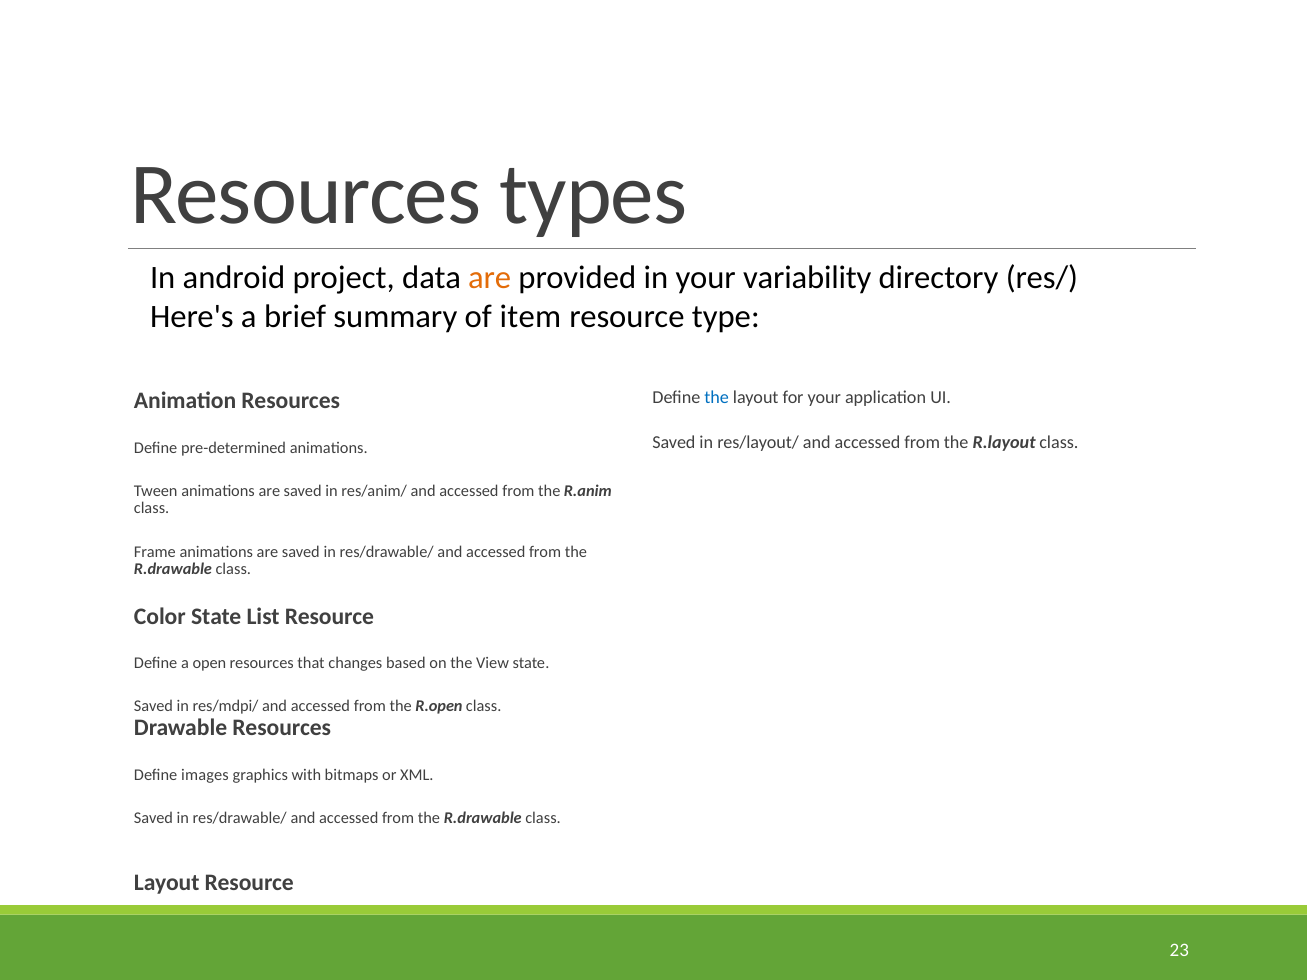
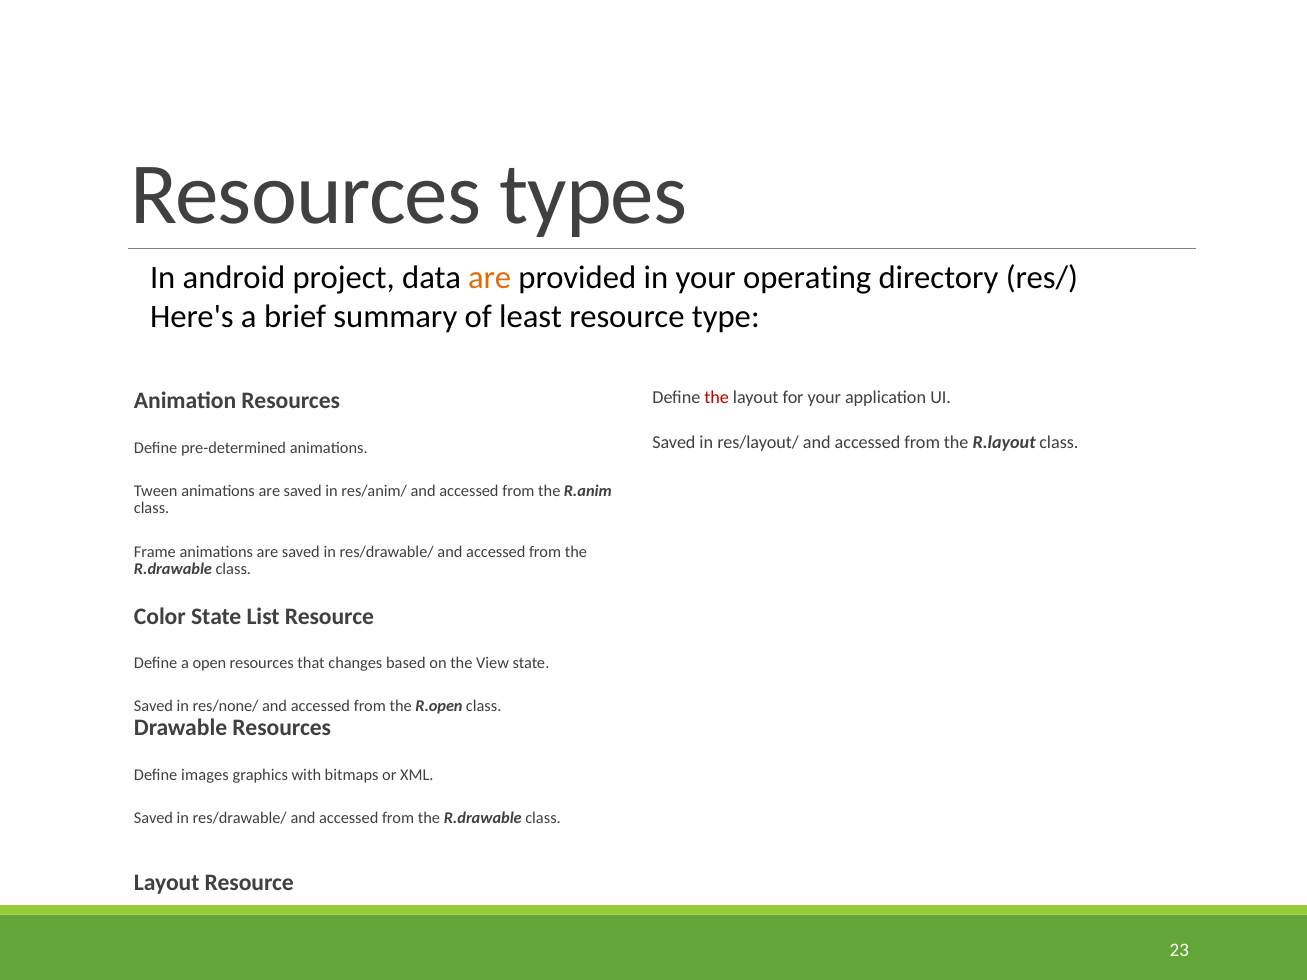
variability: variability -> operating
item: item -> least
the at (717, 398) colour: blue -> red
res/mdpi/: res/mdpi/ -> res/none/
